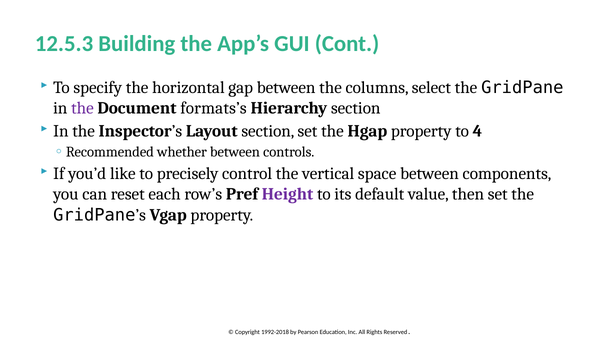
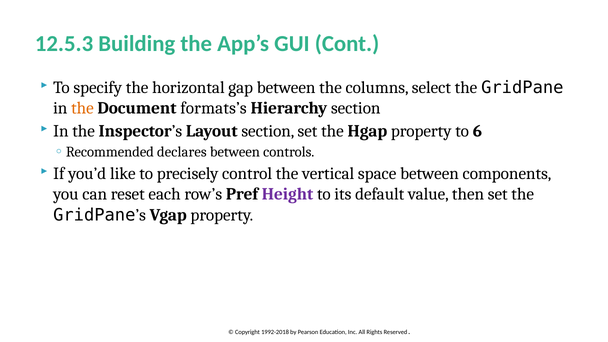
the at (82, 108) colour: purple -> orange
4: 4 -> 6
whether: whether -> declares
